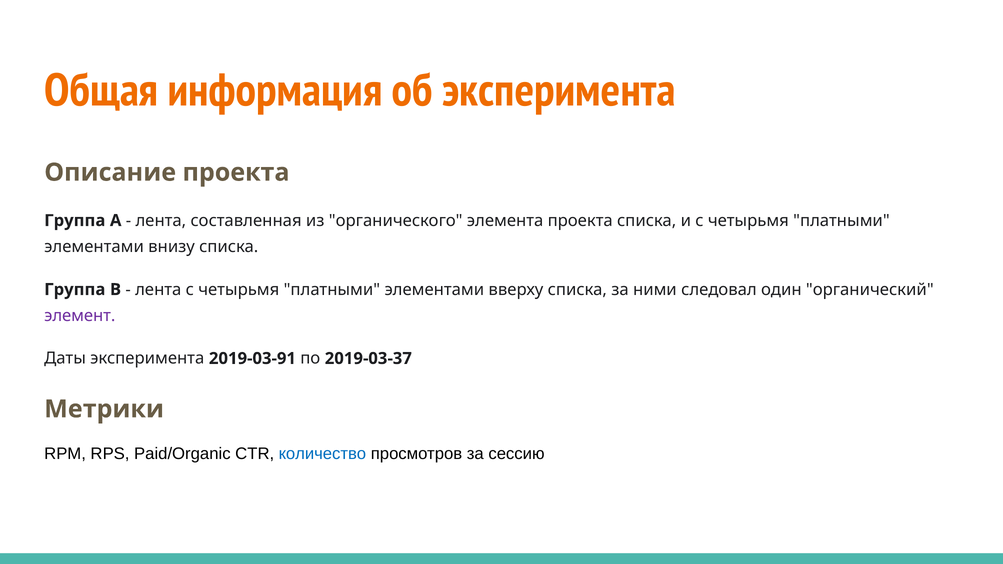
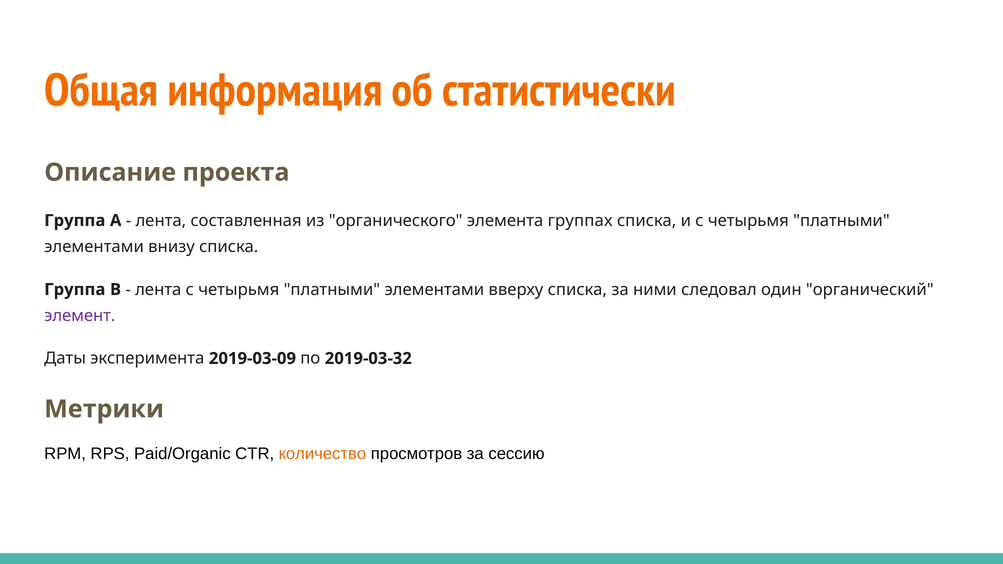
об эксперимента: эксперимента -> статистически
элемента проекта: проекта -> группах
2019-03-91: 2019-03-91 -> 2019-03-09
2019-03-37: 2019-03-37 -> 2019-03-32
количество colour: blue -> orange
